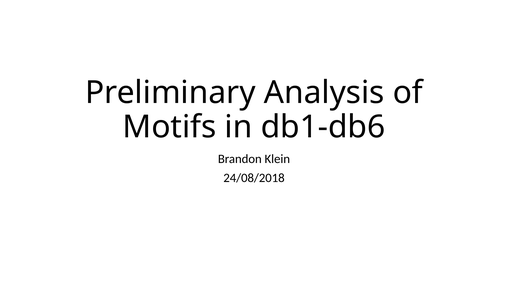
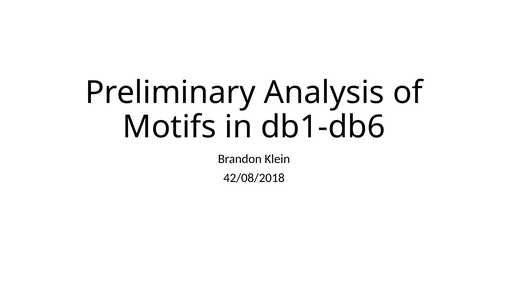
24/08/2018: 24/08/2018 -> 42/08/2018
